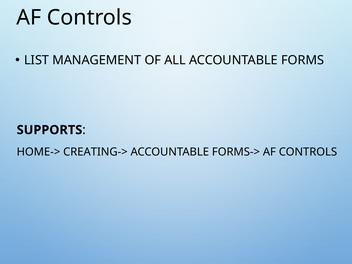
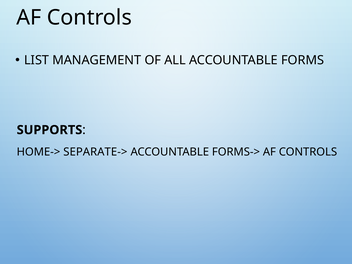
CREATING->: CREATING-> -> SEPARATE->
